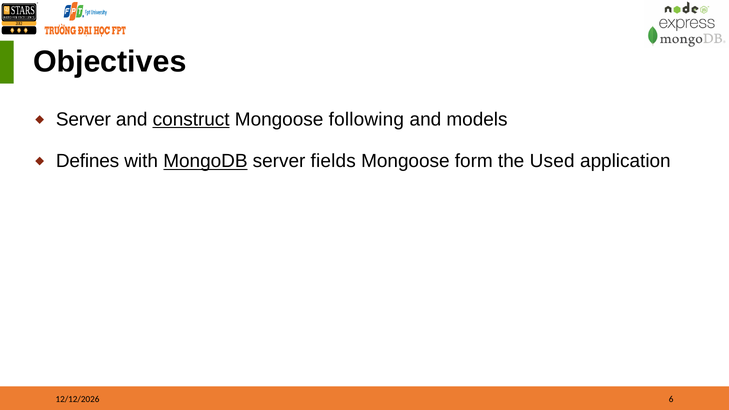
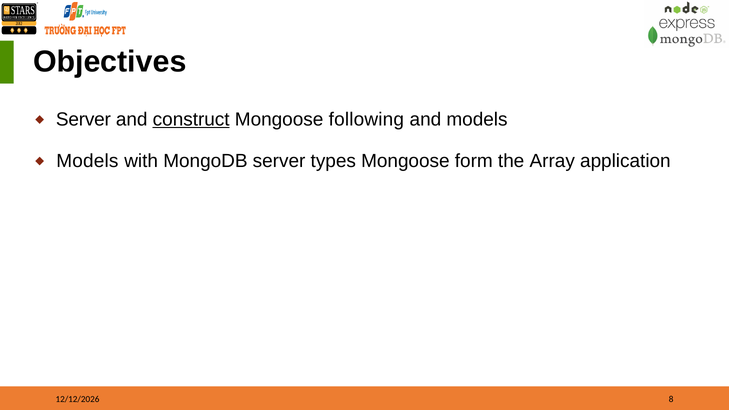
Defines at (88, 161): Defines -> Models
MongoDB underline: present -> none
fields: fields -> types
Used: Used -> Array
6: 6 -> 8
